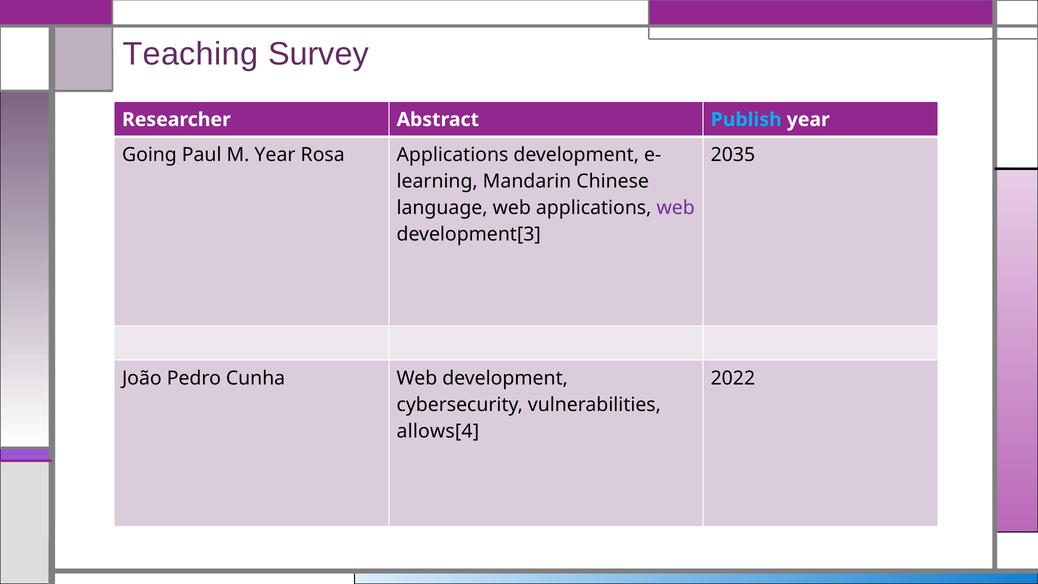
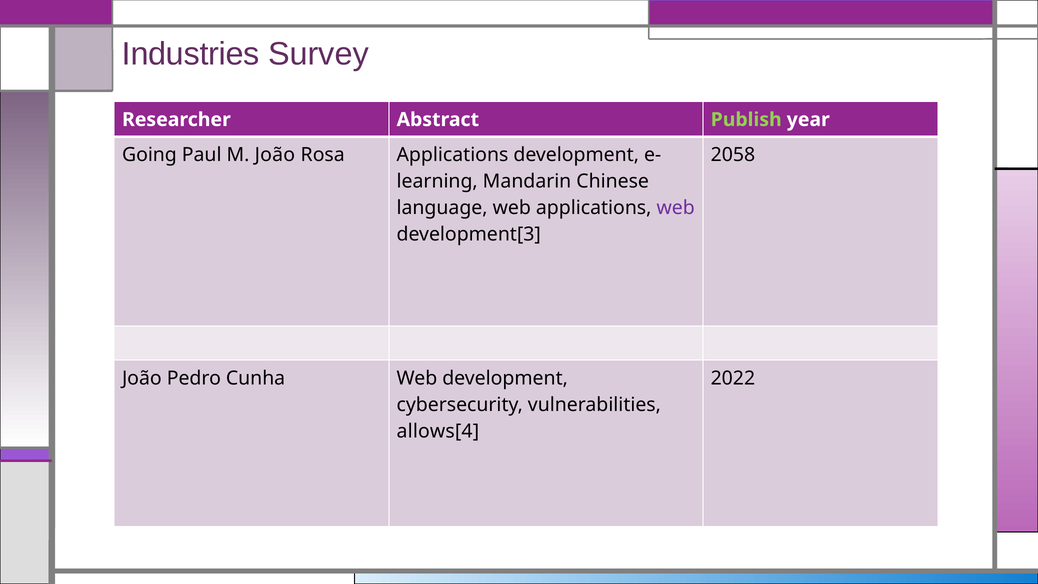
Teaching: Teaching -> Industries
Publish colour: light blue -> light green
M Year: Year -> João
2035: 2035 -> 2058
